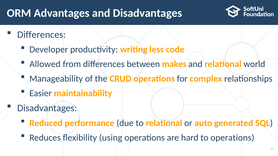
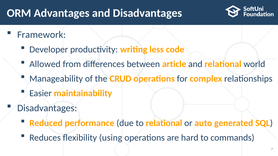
Differences at (42, 35): Differences -> Framework
makes: makes -> article
to operations: operations -> commands
